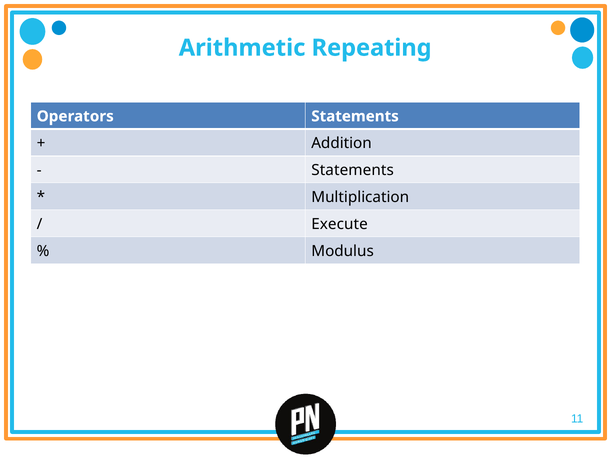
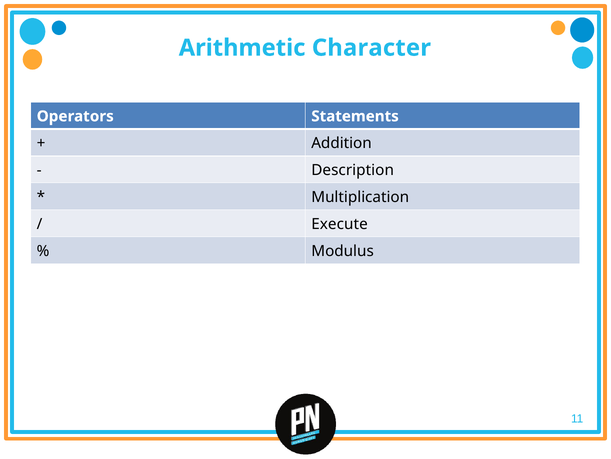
Repeating: Repeating -> Character
Statements at (353, 170): Statements -> Description
